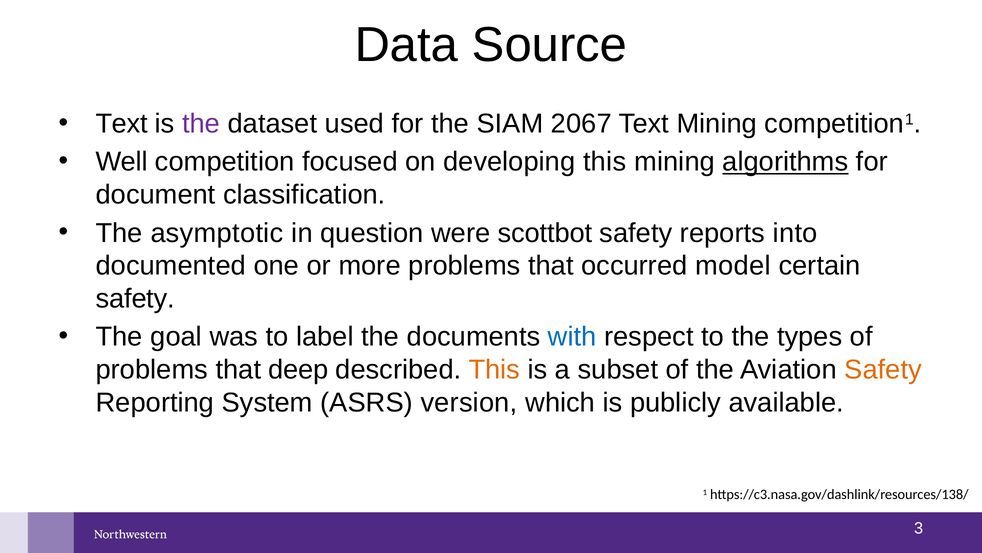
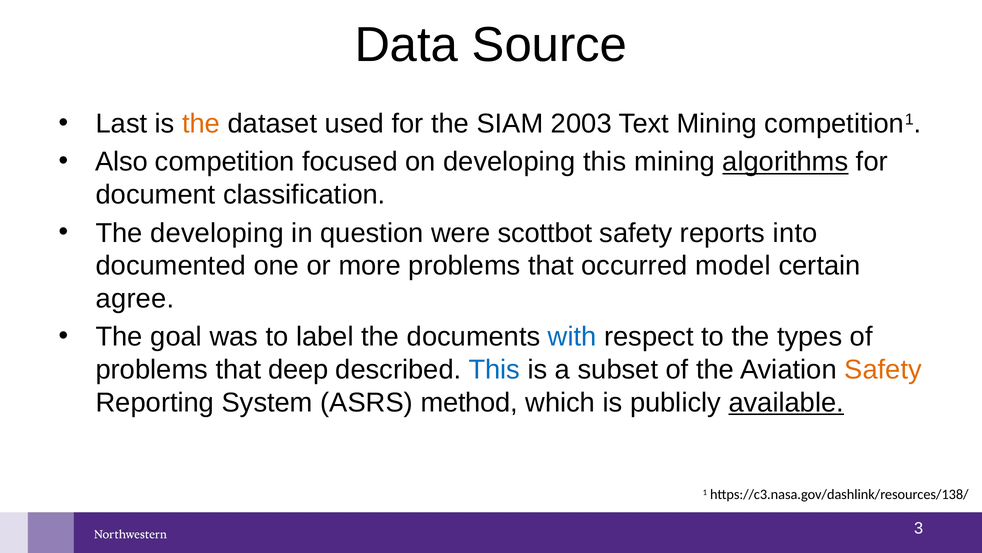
Text at (122, 123): Text -> Last
the at (201, 123) colour: purple -> orange
2067: 2067 -> 2003
Well: Well -> Also
The asymptotic: asymptotic -> developing
safety at (135, 298): safety -> agree
This at (494, 369) colour: orange -> blue
version: version -> method
available underline: none -> present
